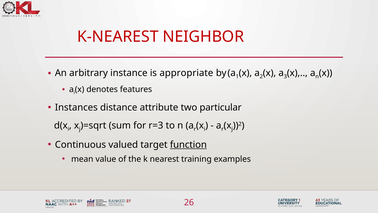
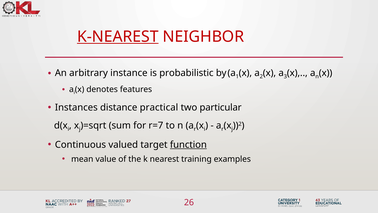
K-NEAREST underline: none -> present
appropriate: appropriate -> probabilistic
attribute: attribute -> practical
r=3: r=3 -> r=7
